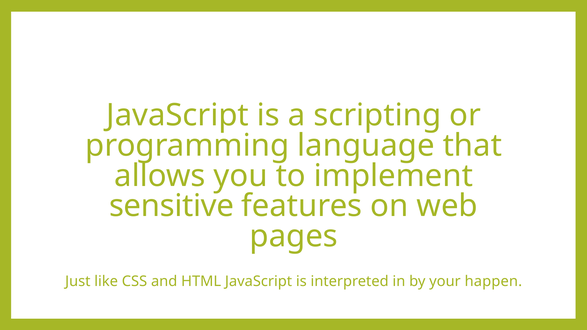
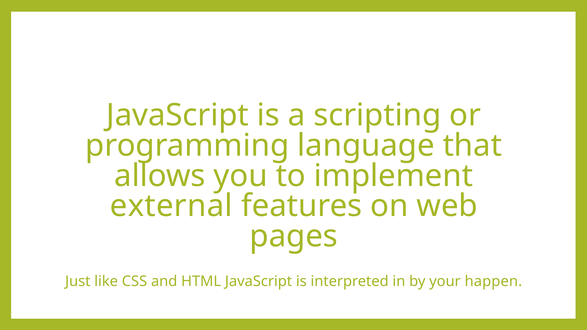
sensitive: sensitive -> external
